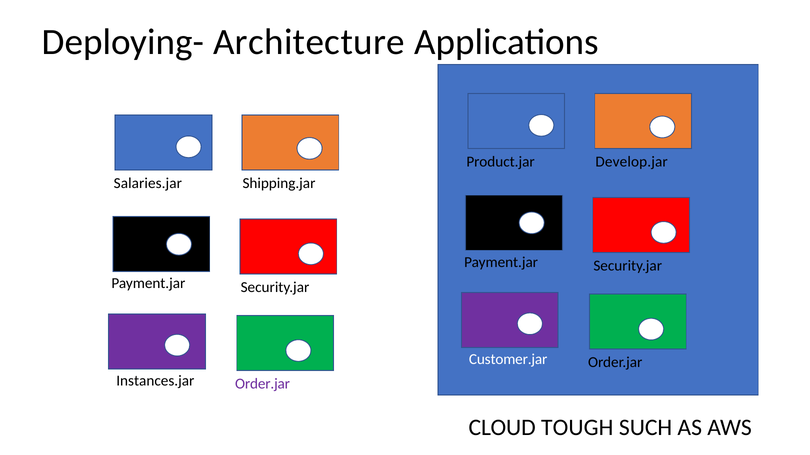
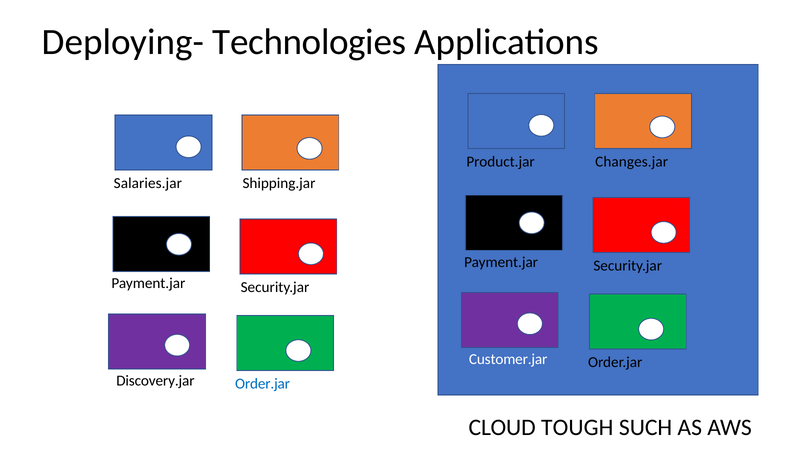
Architecture: Architecture -> Technologies
Develop.jar: Develop.jar -> Changes.jar
Instances.jar: Instances.jar -> Discovery.jar
Order.jar at (263, 384) colour: purple -> blue
